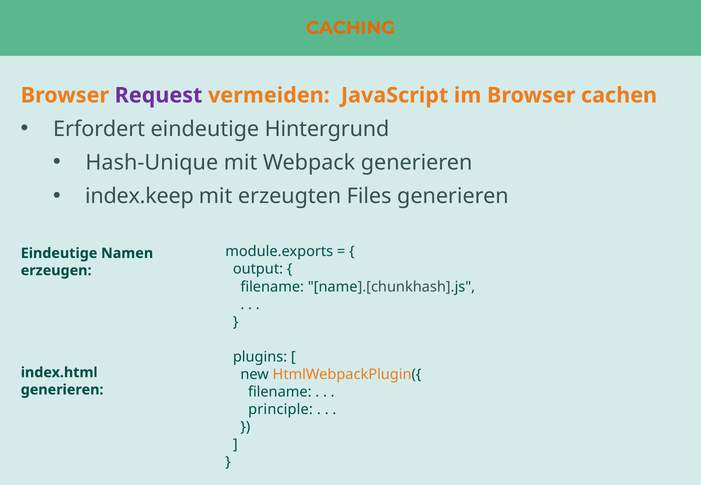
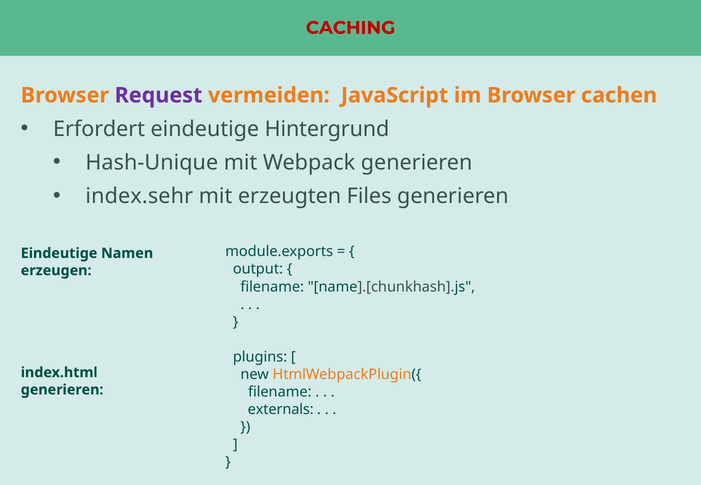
CACHING colour: orange -> red
index.keep: index.keep -> index.sehr
principle: principle -> externals
